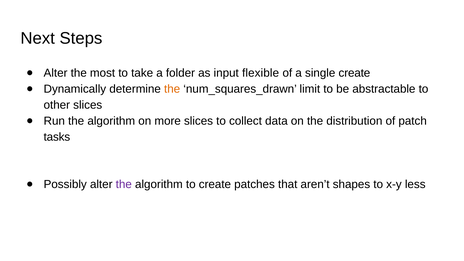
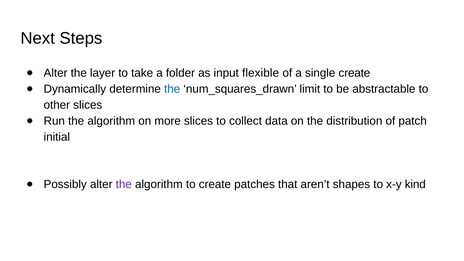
most: most -> layer
the at (172, 89) colour: orange -> blue
tasks: tasks -> initial
less: less -> kind
